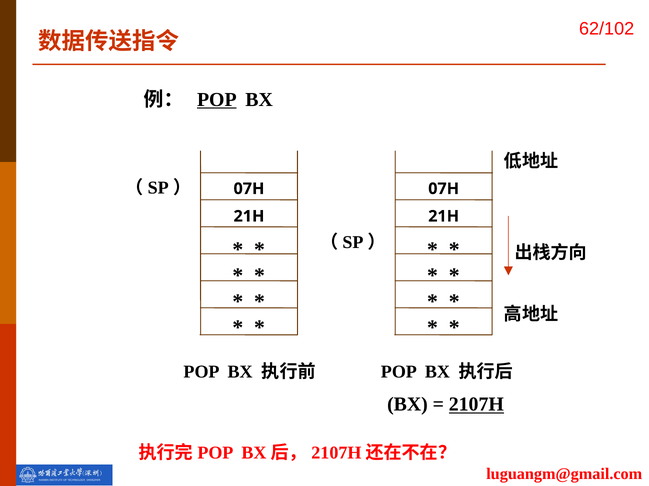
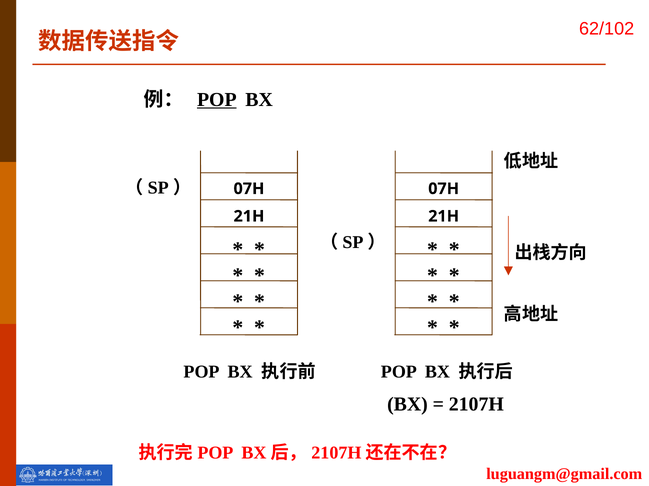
2107H underline: present -> none
